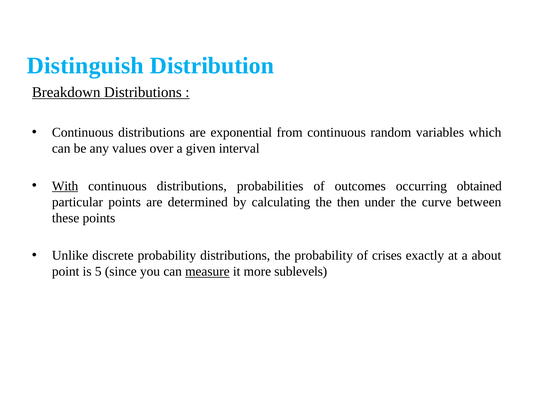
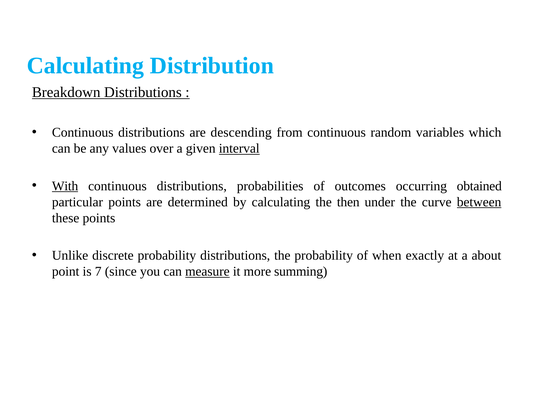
Distinguish at (85, 66): Distinguish -> Calculating
exponential: exponential -> descending
interval underline: none -> present
between underline: none -> present
crises: crises -> when
5: 5 -> 7
sublevels: sublevels -> summing
